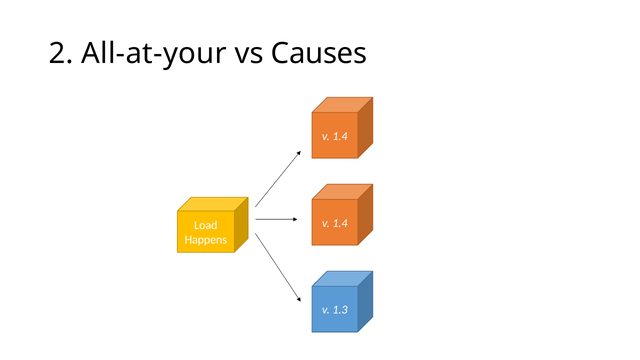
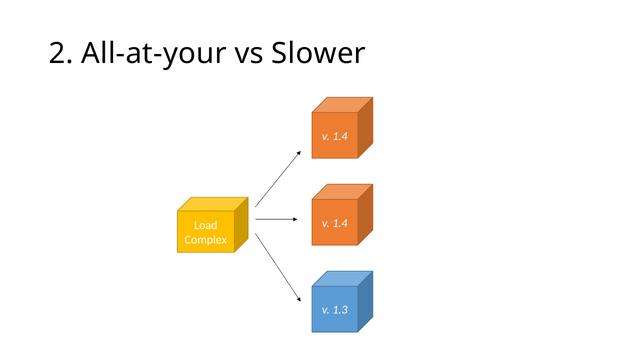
Causes: Causes -> Slower
Happens: Happens -> Complex
